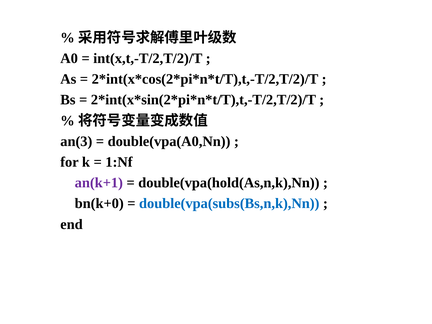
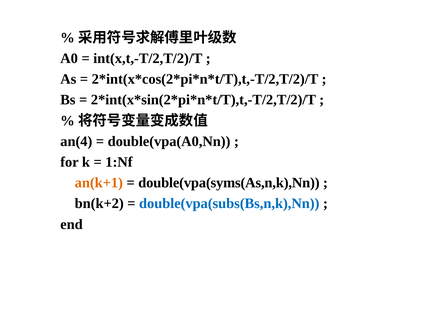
an(3: an(3 -> an(4
an(k+1 colour: purple -> orange
double(vpa(hold(As,n,k),Nn: double(vpa(hold(As,n,k),Nn -> double(vpa(syms(As,n,k),Nn
bn(k+0: bn(k+0 -> bn(k+2
